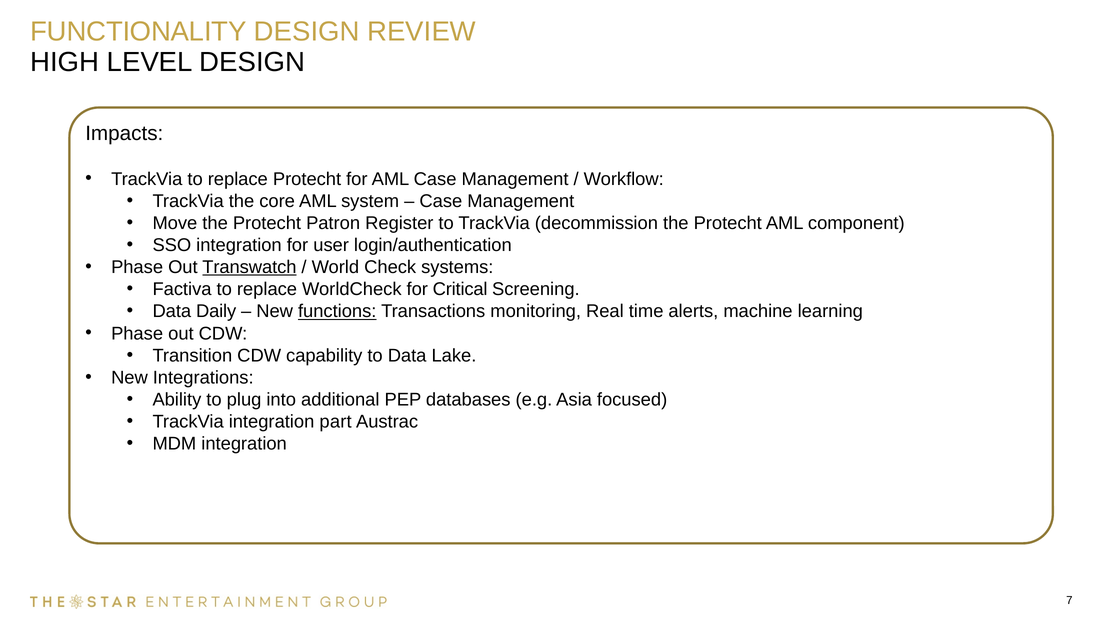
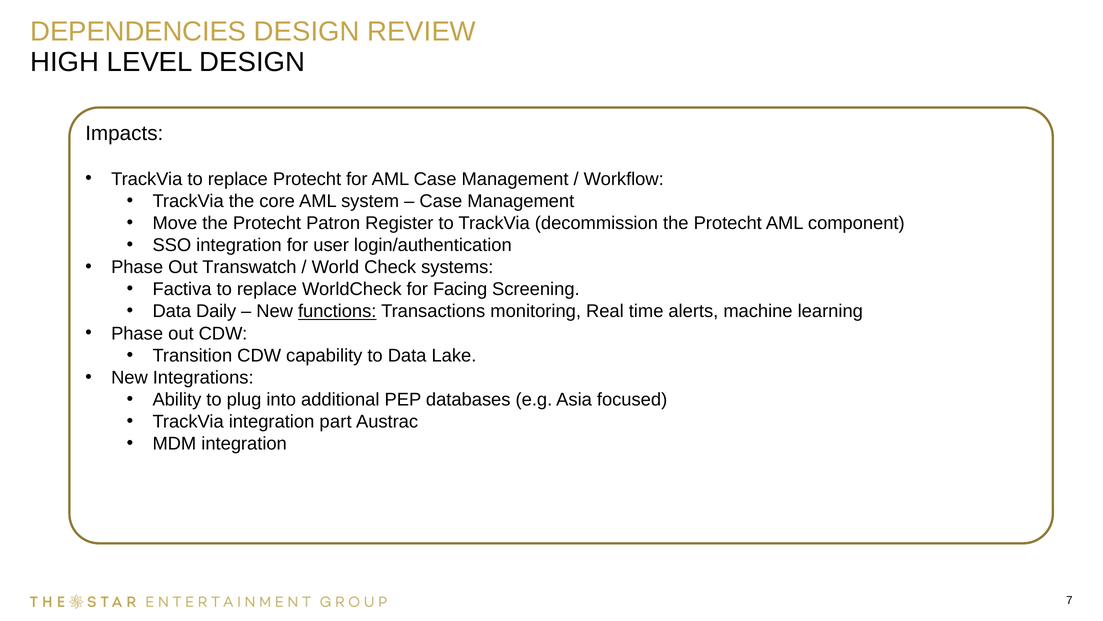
FUNCTIONALITY: FUNCTIONALITY -> DEPENDENCIES
Transwatch underline: present -> none
Critical: Critical -> Facing
